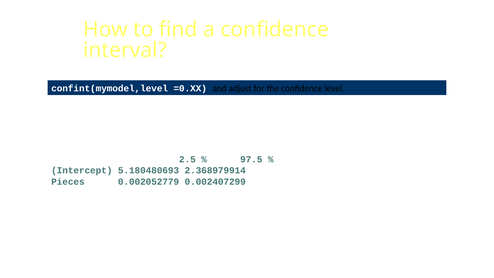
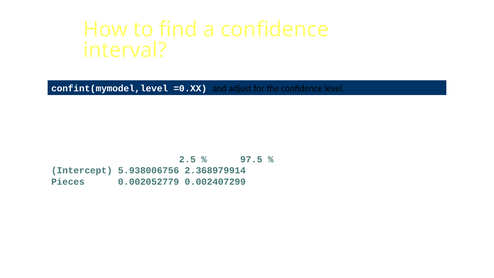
5.180480693: 5.180480693 -> 5.938006756
